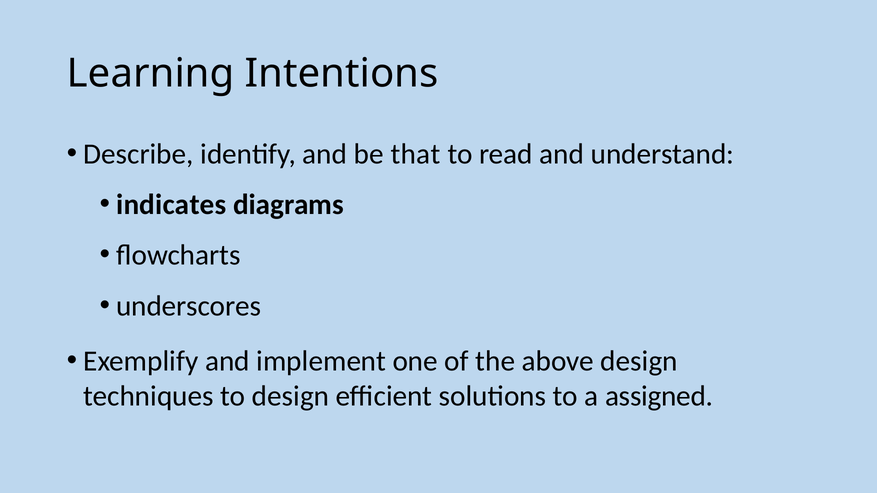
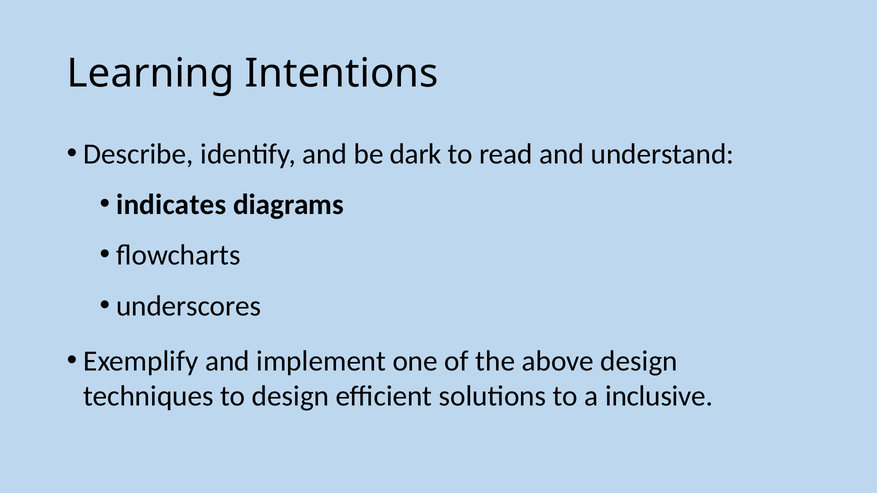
that: that -> dark
assigned: assigned -> inclusive
